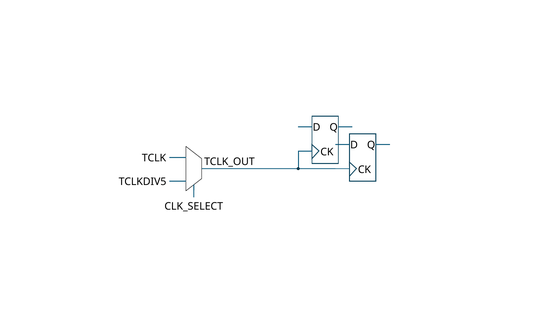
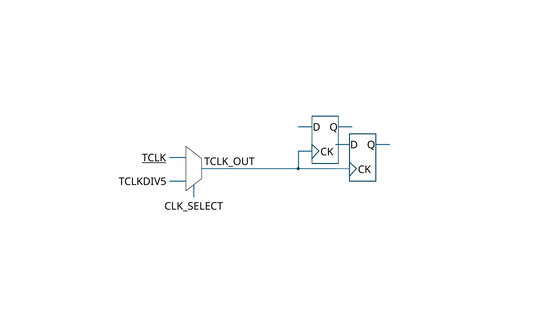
TCLK underline: none -> present
